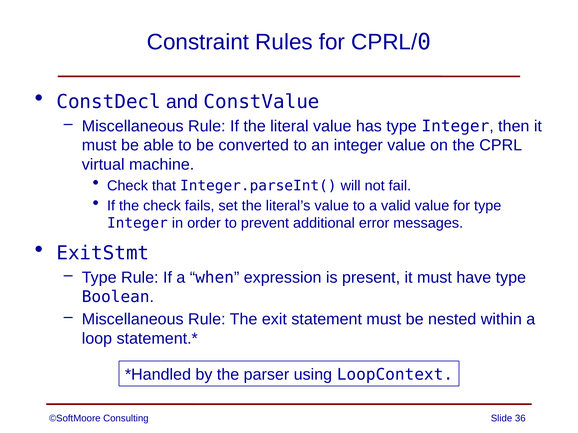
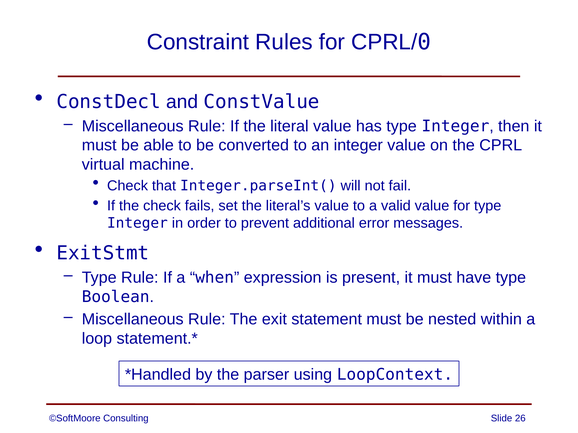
36: 36 -> 26
